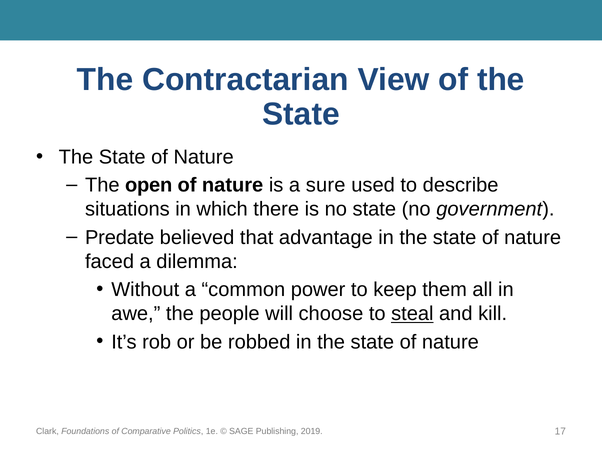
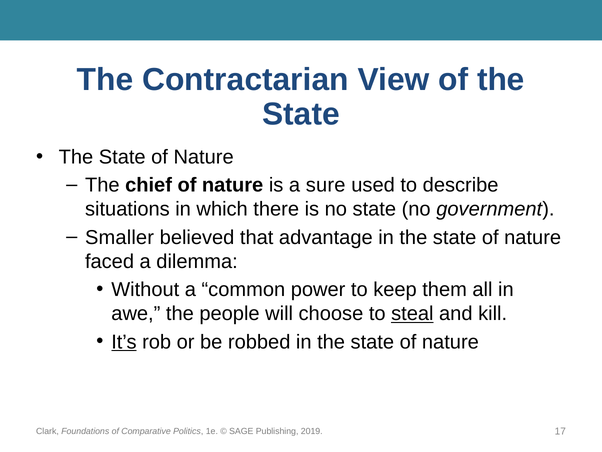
open: open -> chief
Predate: Predate -> Smaller
It’s underline: none -> present
